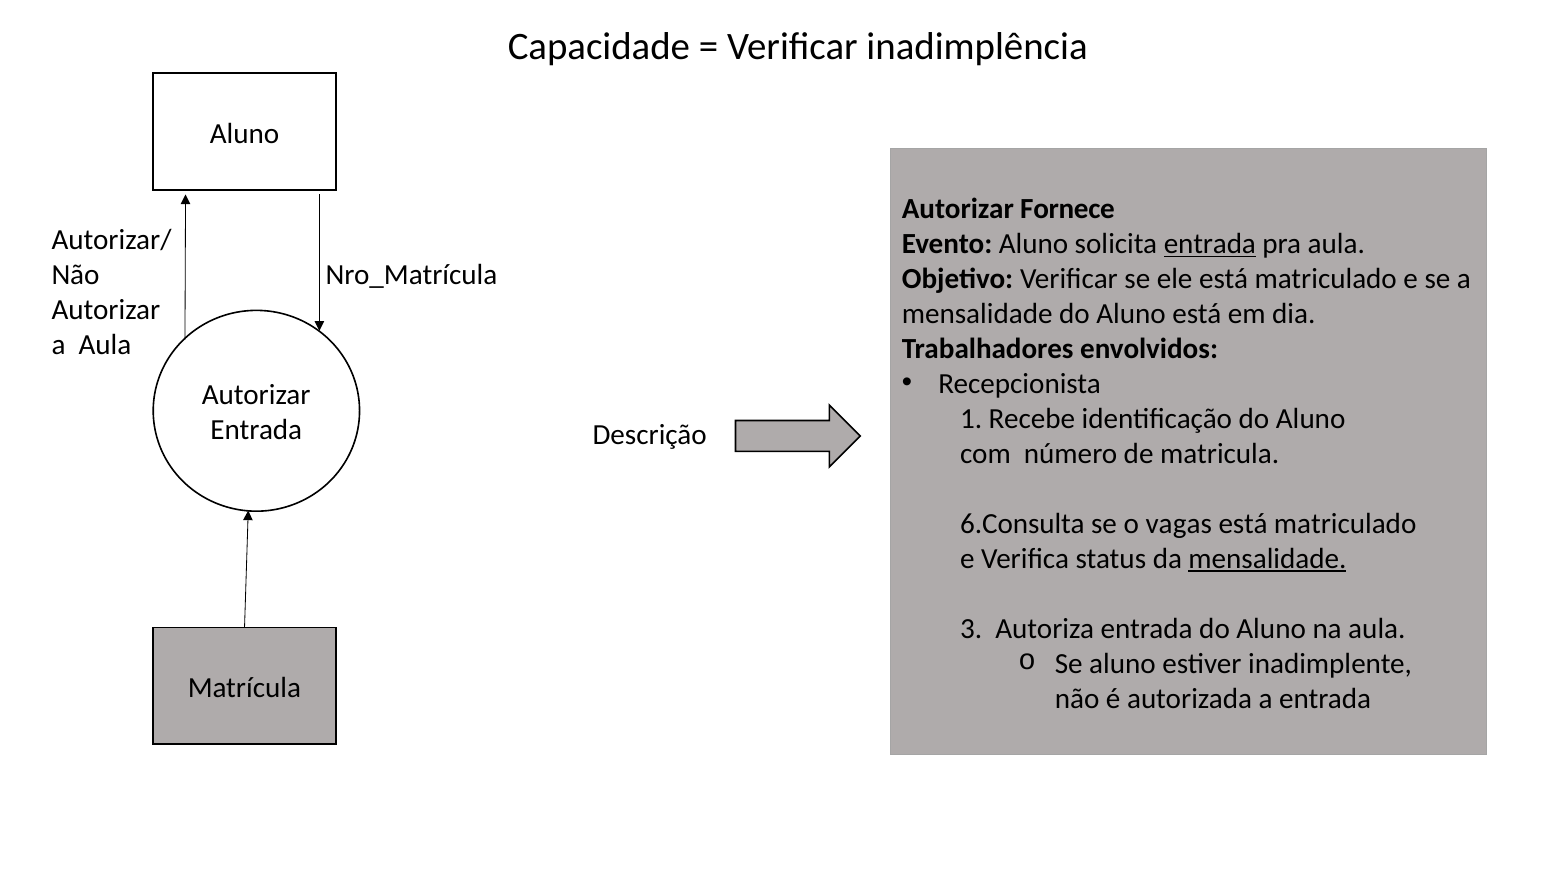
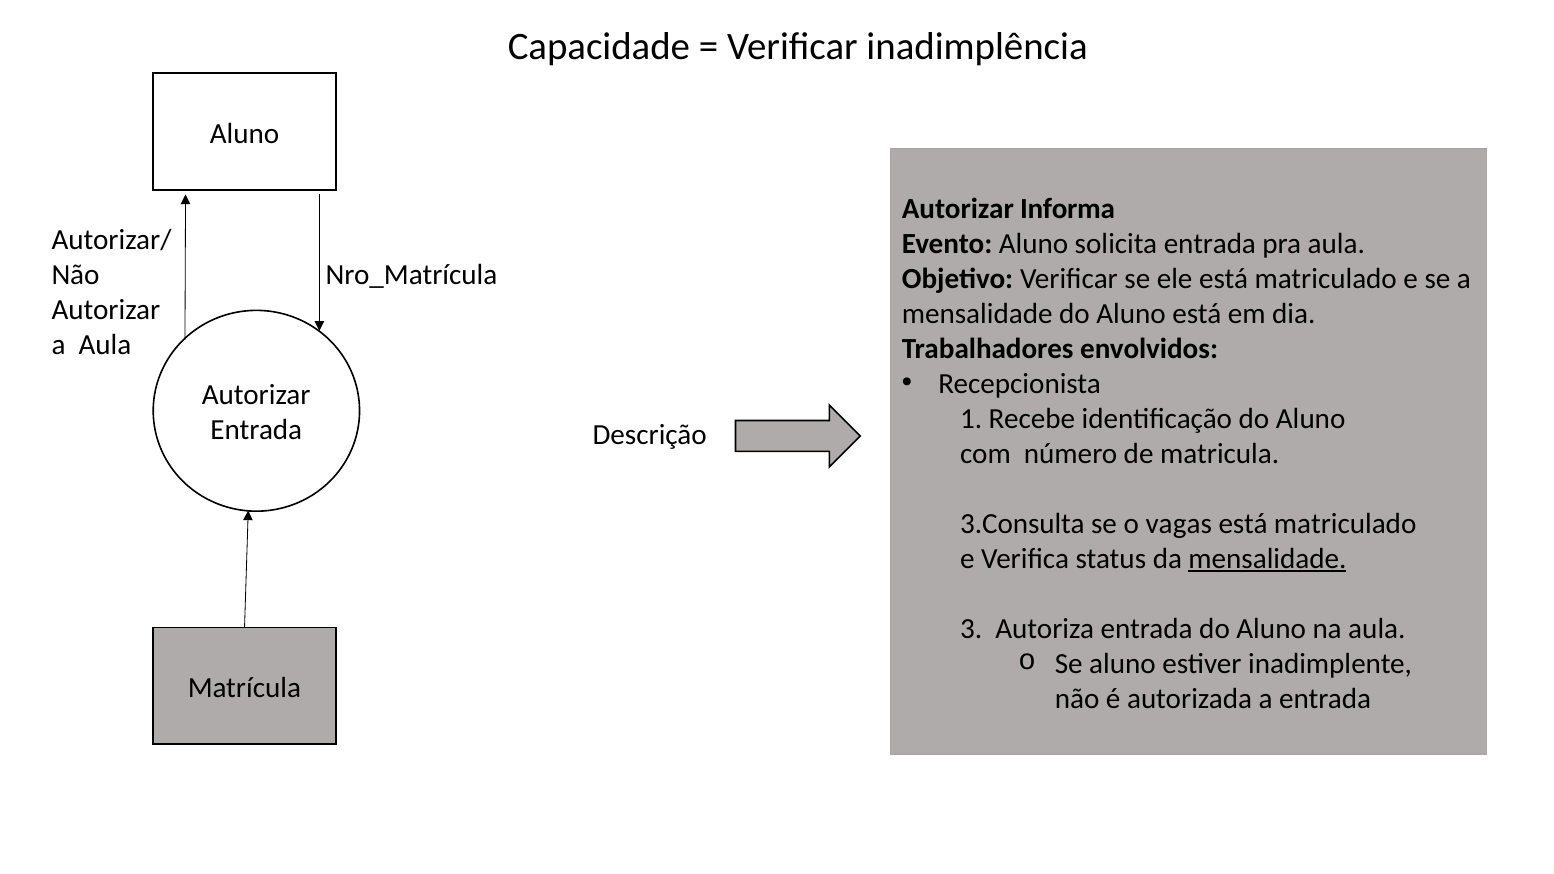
Fornece: Fornece -> Informa
entrada at (1210, 244) underline: present -> none
6.Consulta: 6.Consulta -> 3.Consulta
